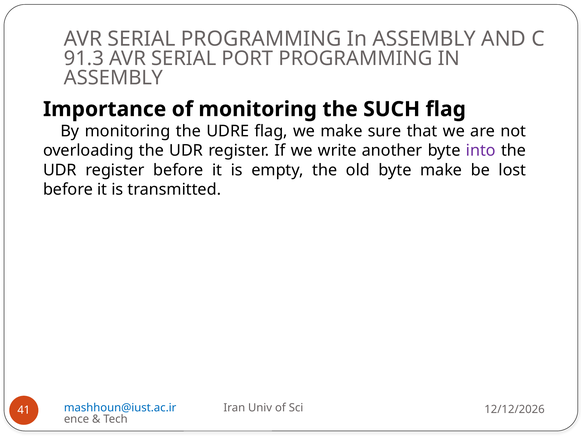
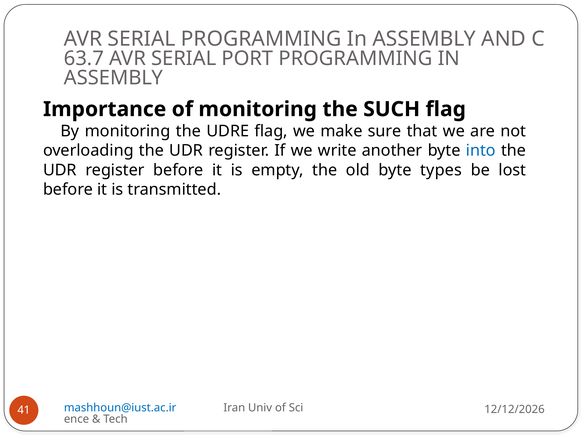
91.3: 91.3 -> 63.7
into colour: purple -> blue
byte make: make -> types
